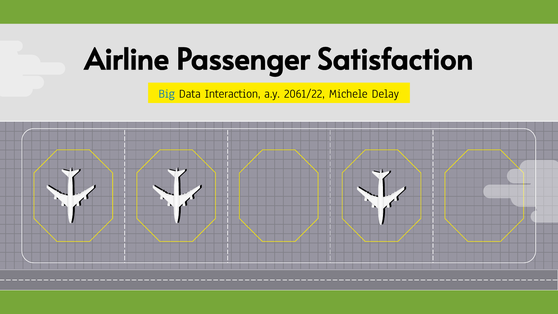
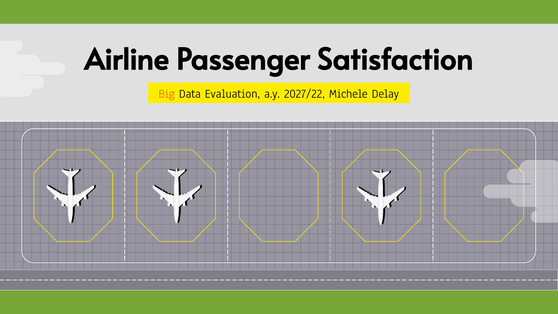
Big colour: blue -> orange
Interaction: Interaction -> Evaluation
2061/22: 2061/22 -> 2027/22
